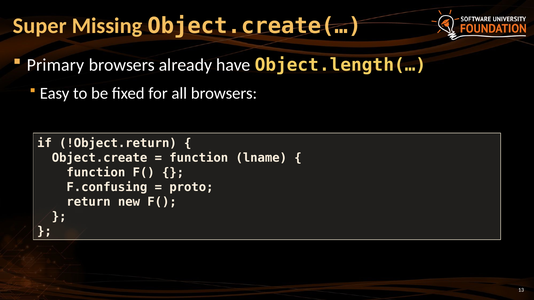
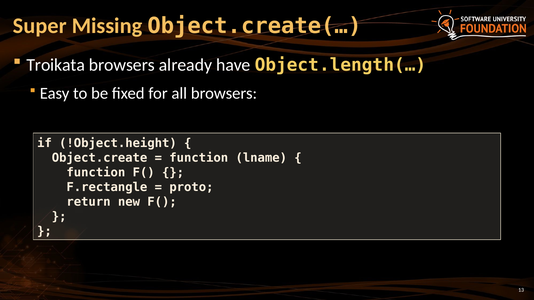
Primary: Primary -> Troikata
!Object.return: !Object.return -> !Object.height
F.confusing: F.confusing -> F.rectangle
